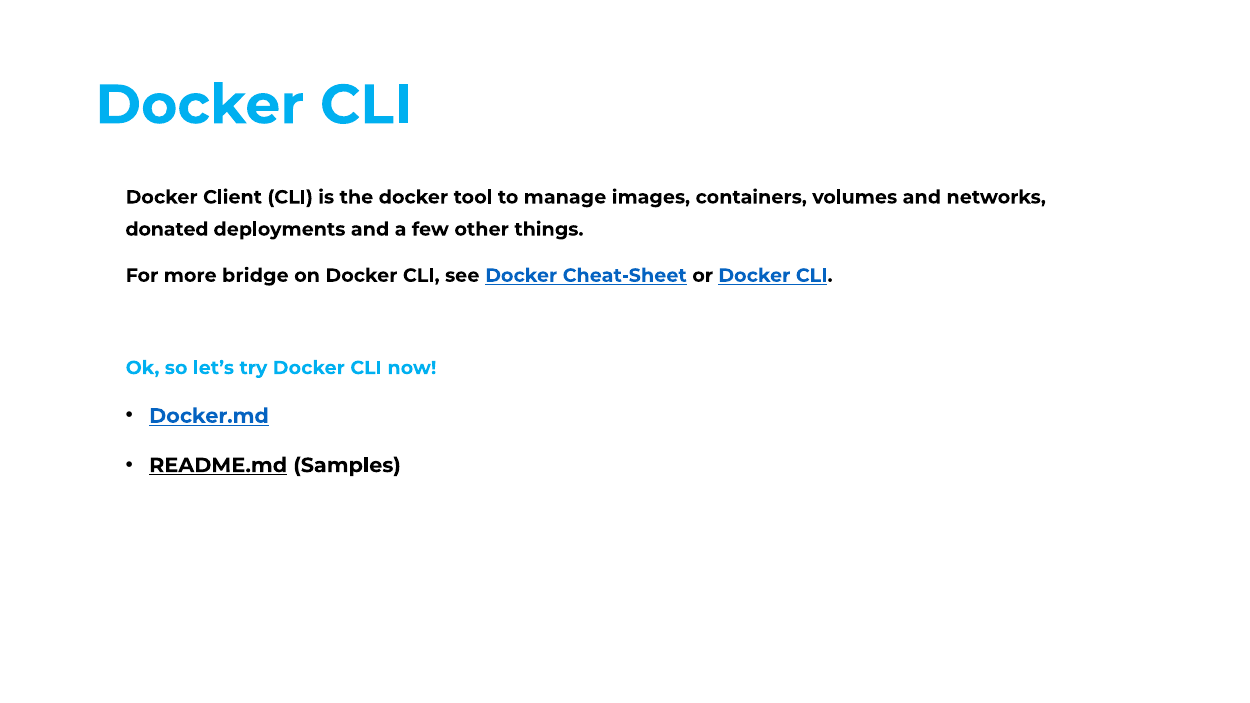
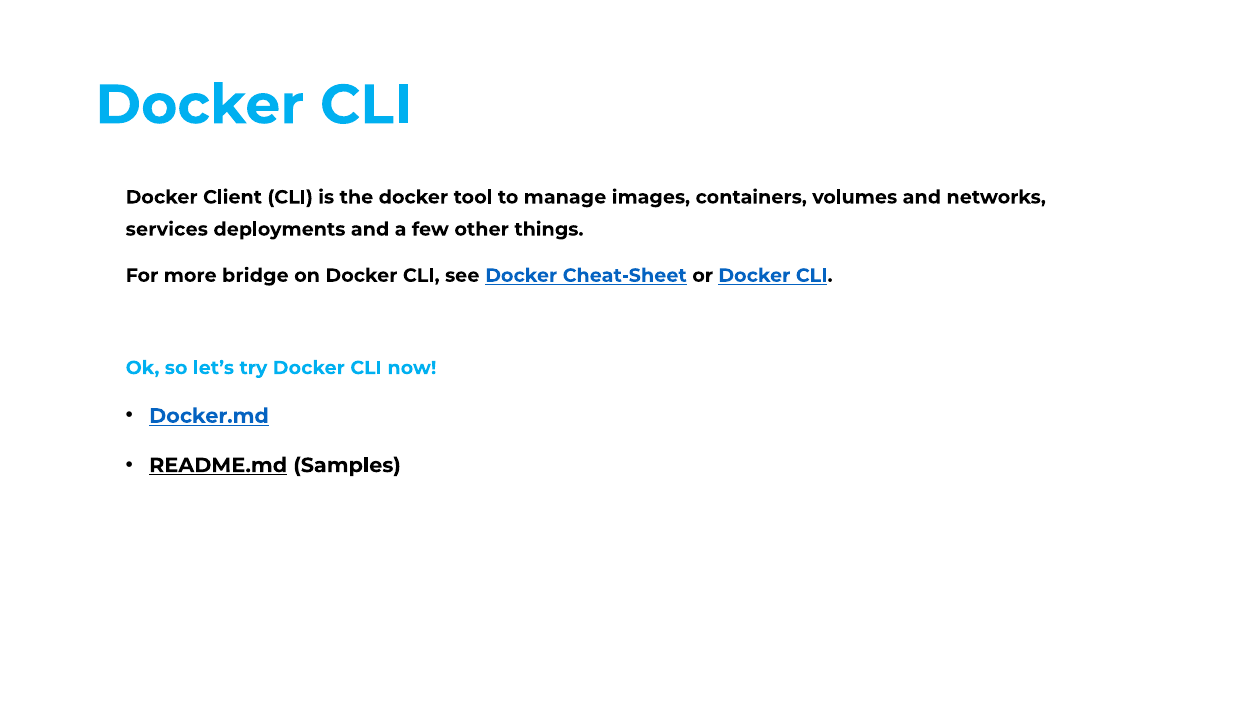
donated: donated -> services
